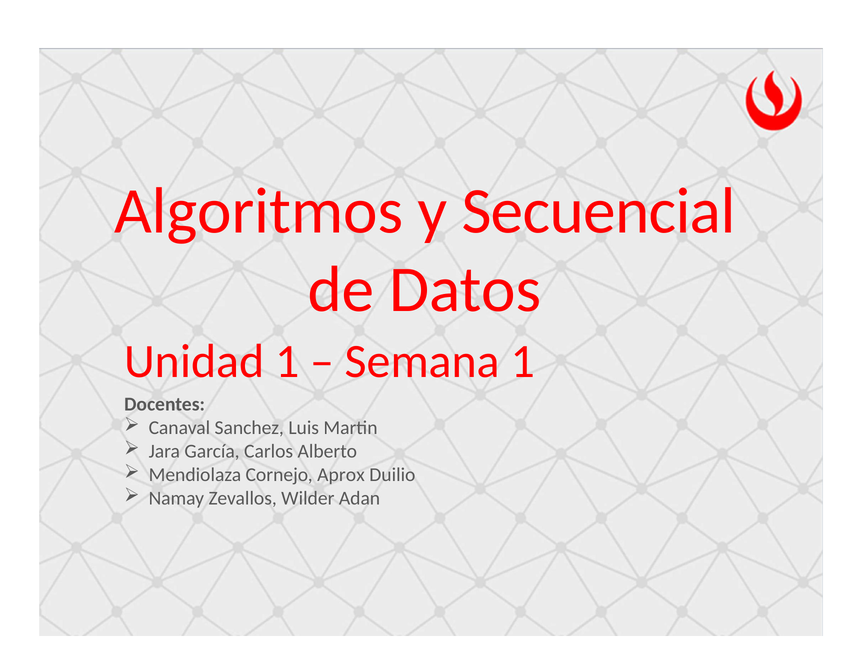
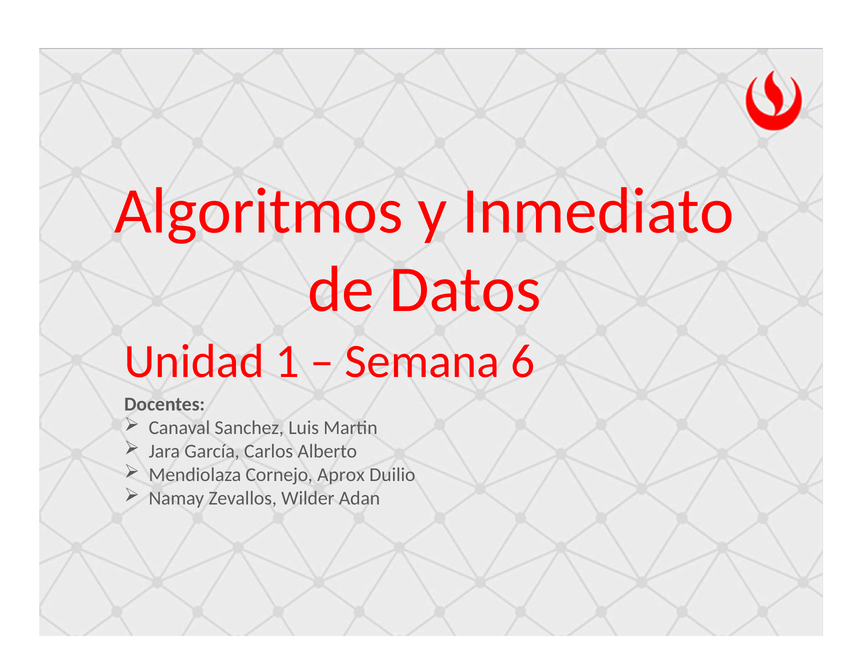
Secuencial: Secuencial -> Inmediato
Semana 1: 1 -> 6
